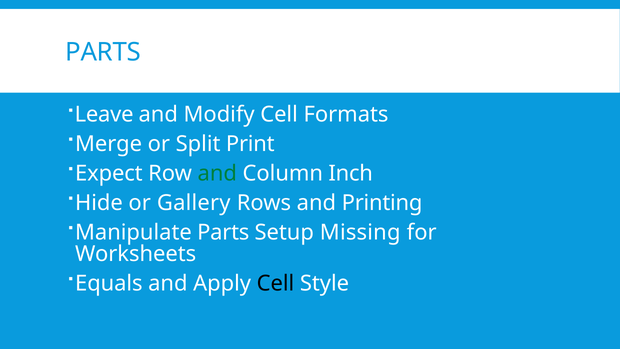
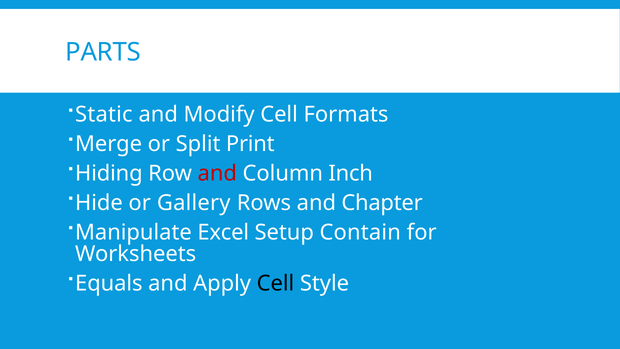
Leave: Leave -> Static
Expect: Expect -> Hiding
and at (217, 173) colour: green -> red
Printing: Printing -> Chapter
Manipulate Parts: Parts -> Excel
Missing: Missing -> Contain
